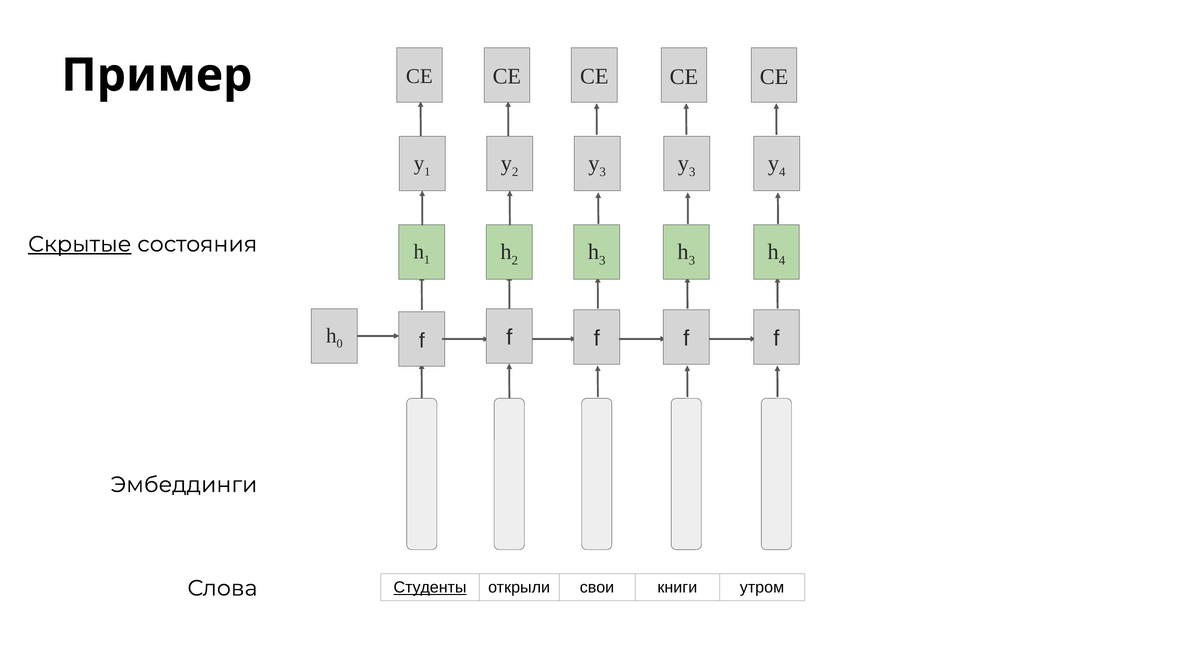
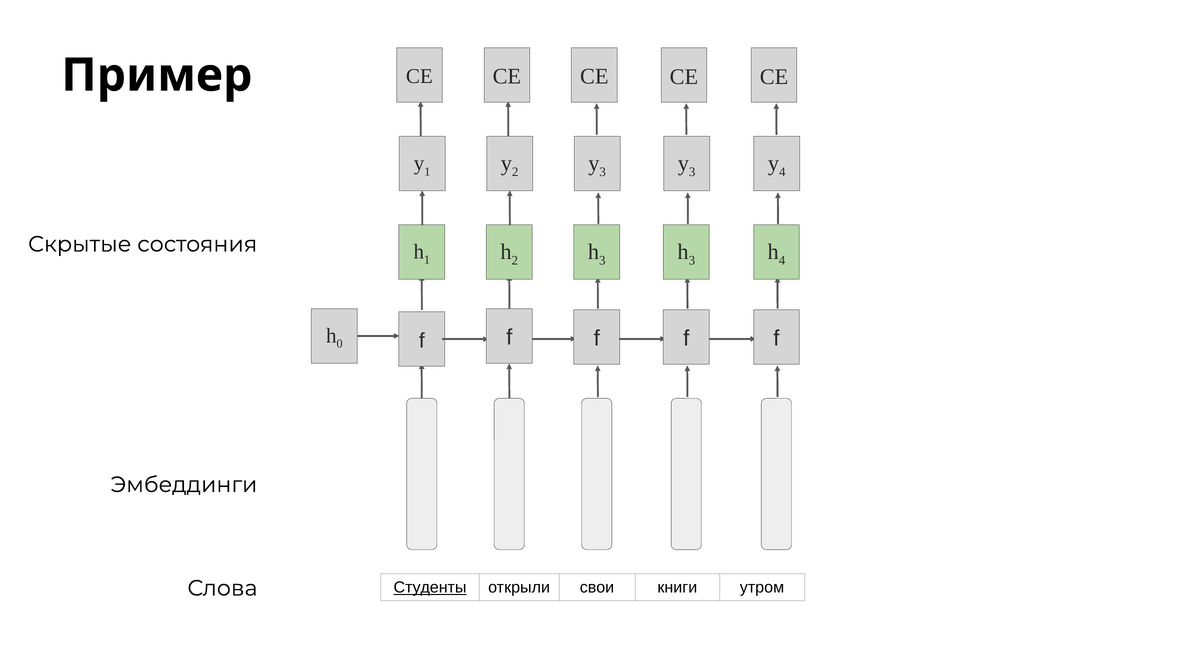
Скрытые underline: present -> none
